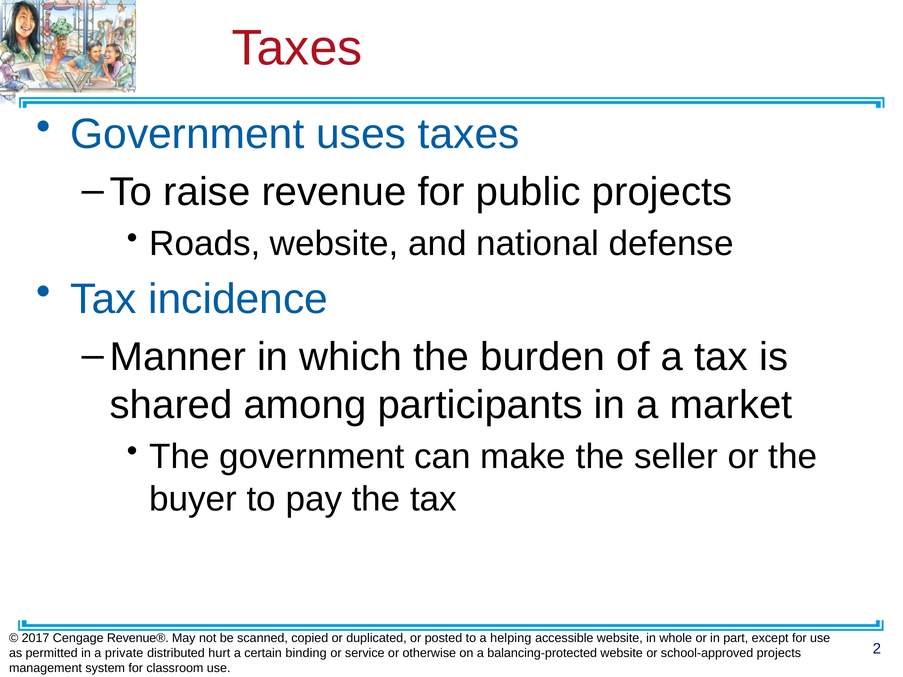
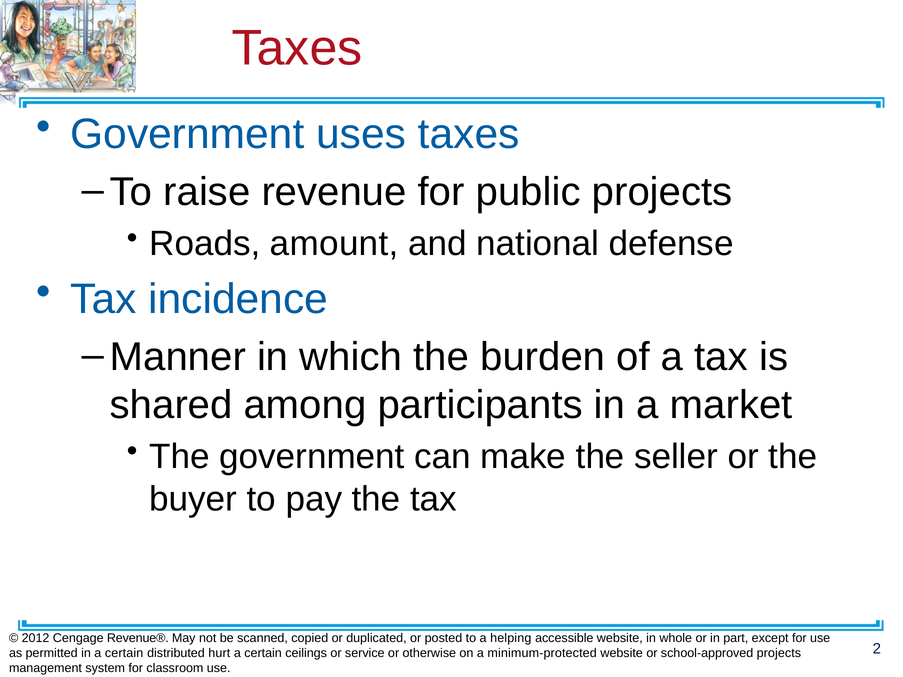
Roads website: website -> amount
2017: 2017 -> 2012
in a private: private -> certain
binding: binding -> ceilings
balancing-protected: balancing-protected -> minimum-protected
